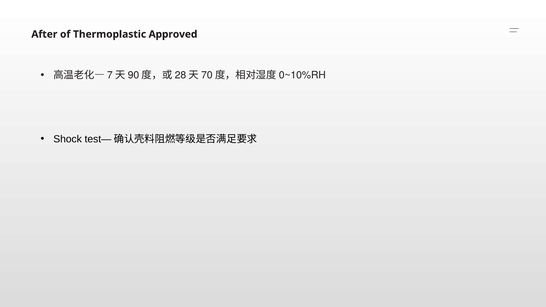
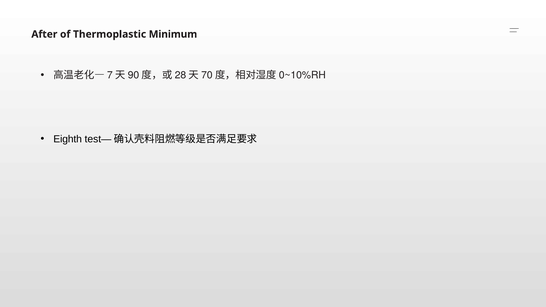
Approved: Approved -> Minimum
Shock: Shock -> Eighth
